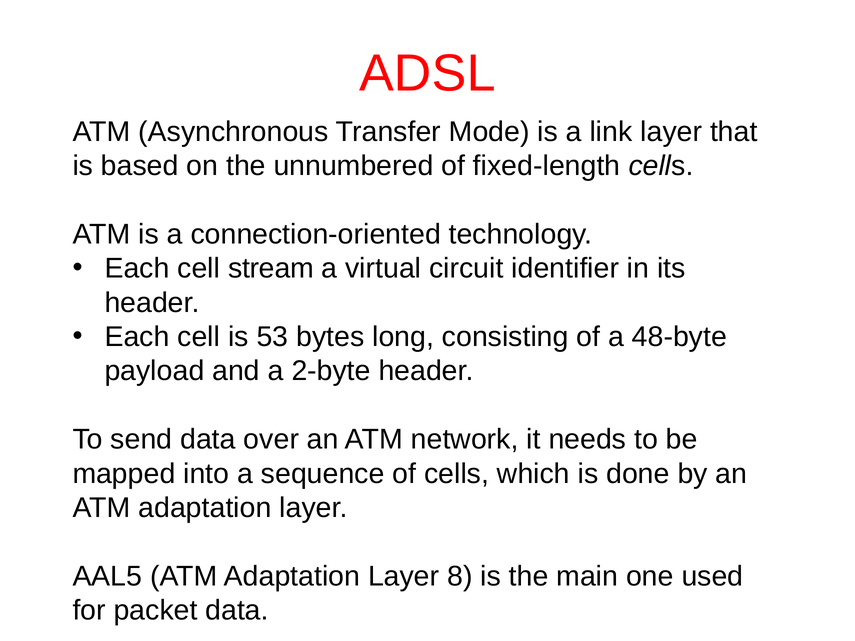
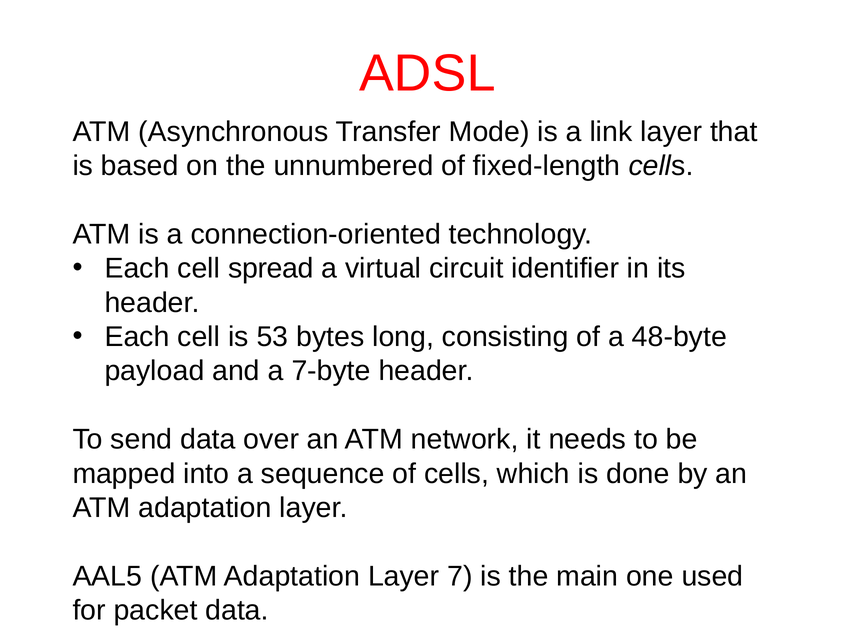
stream: stream -> spread
2-byte: 2-byte -> 7-byte
8: 8 -> 7
